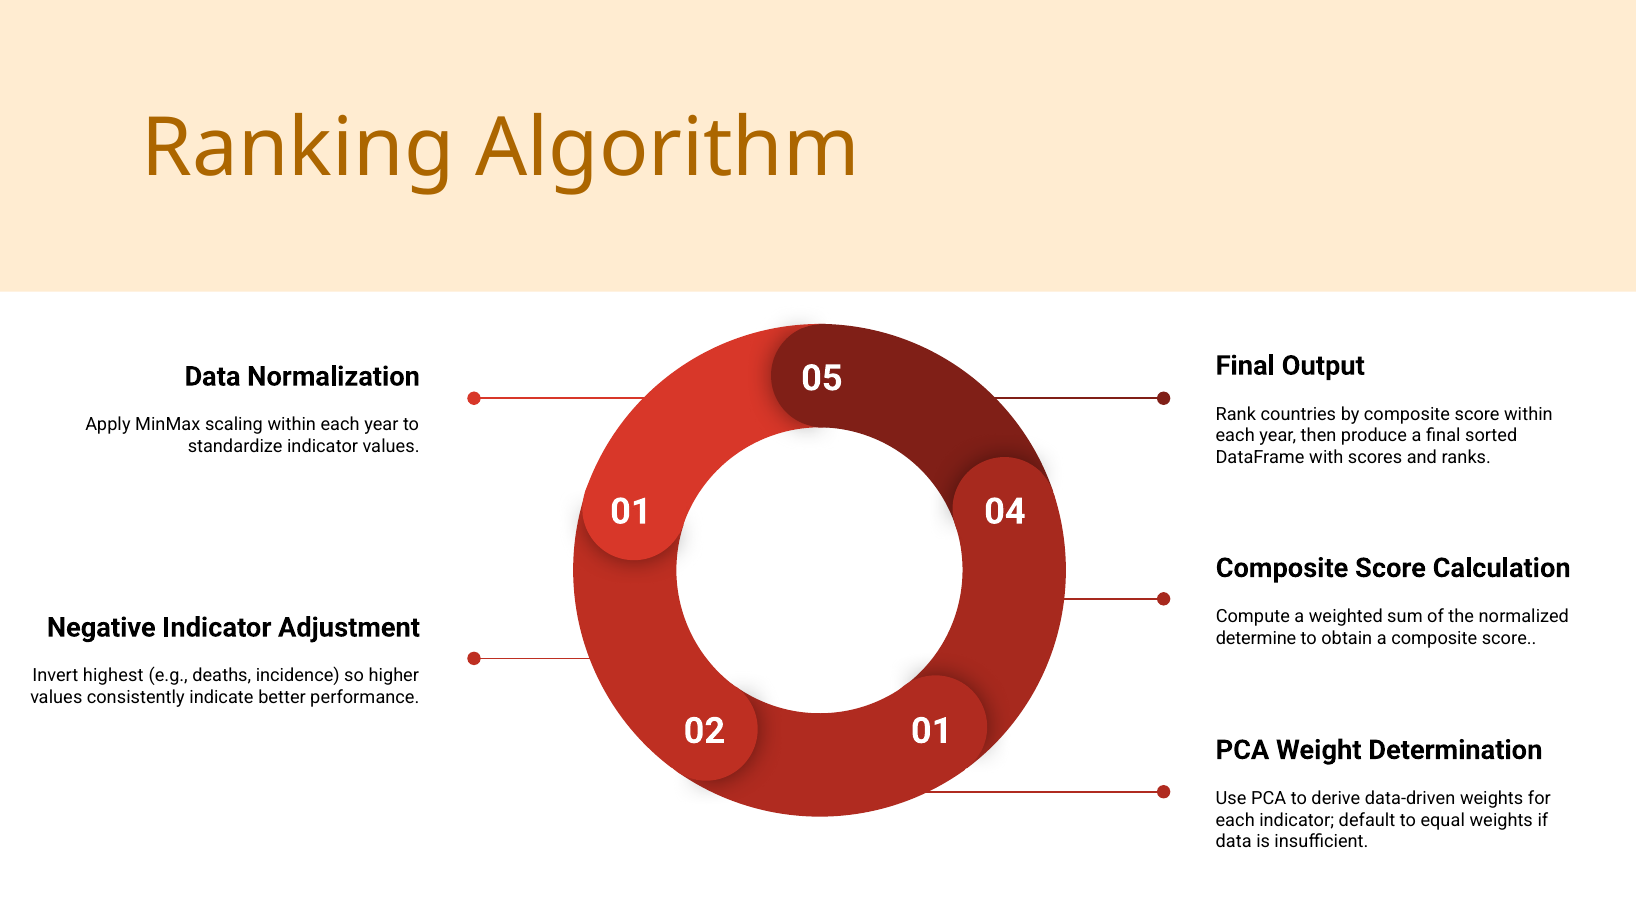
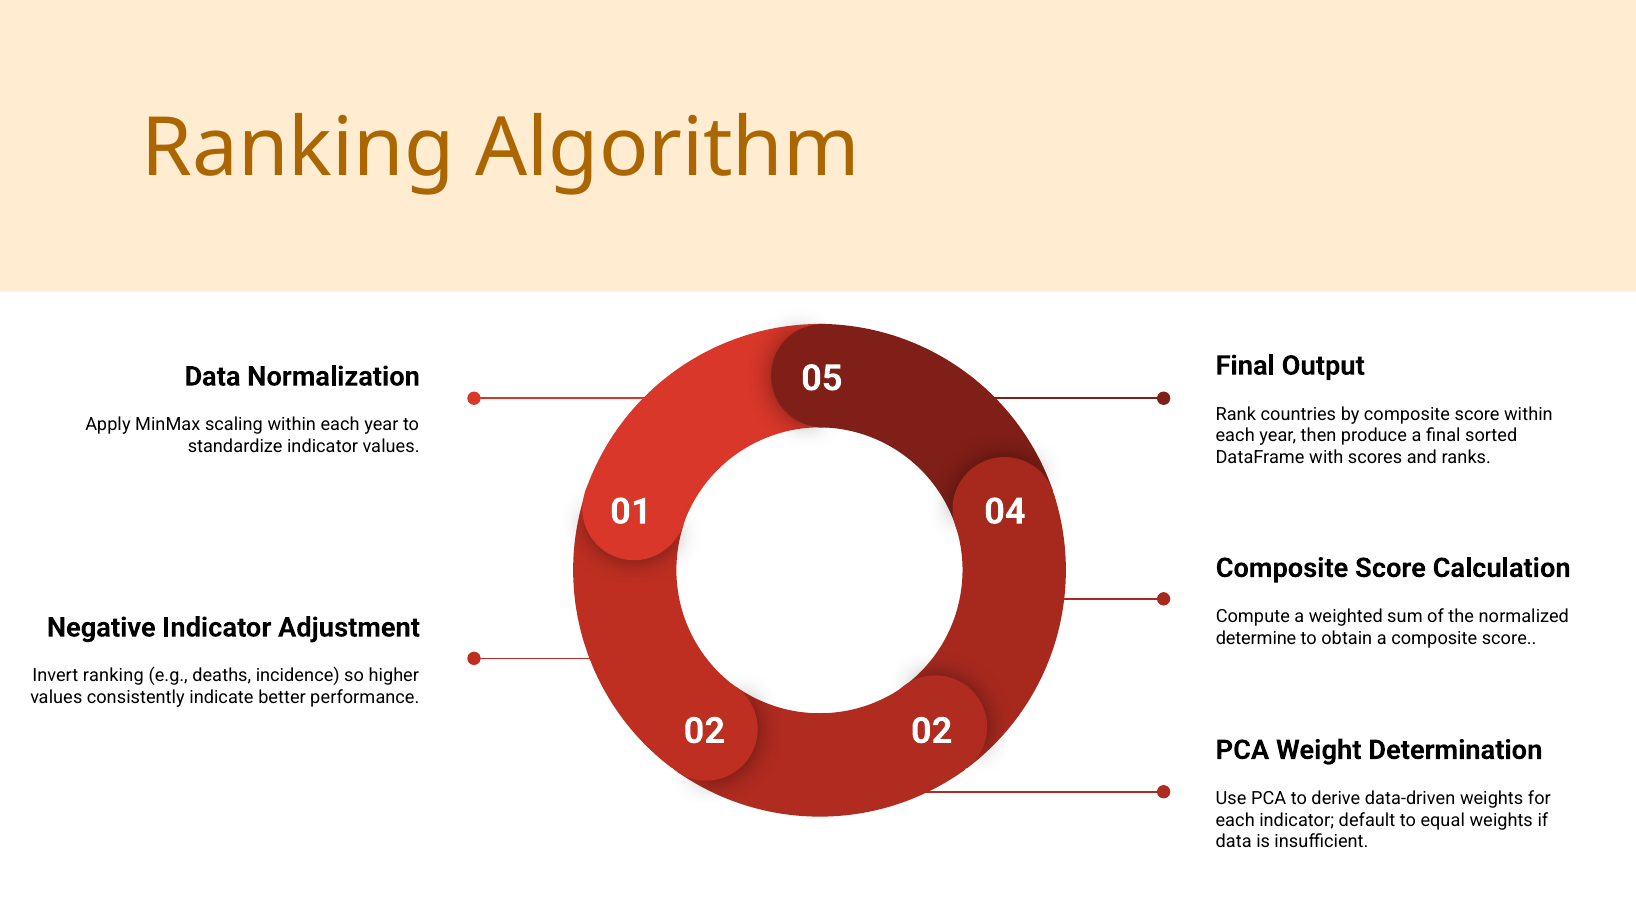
Invert highest: highest -> ranking
02 01: 01 -> 02
